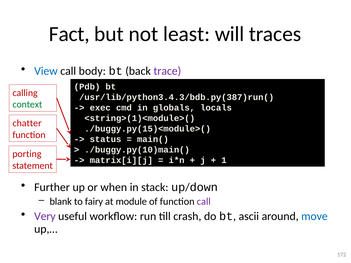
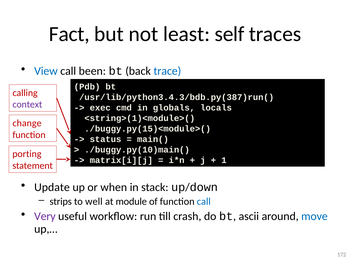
will: will -> self
body: body -> been
trace colour: purple -> blue
context colour: green -> purple
chatter: chatter -> change
Further: Further -> Update
blank: blank -> strips
fairy: fairy -> well
call at (204, 202) colour: purple -> blue
